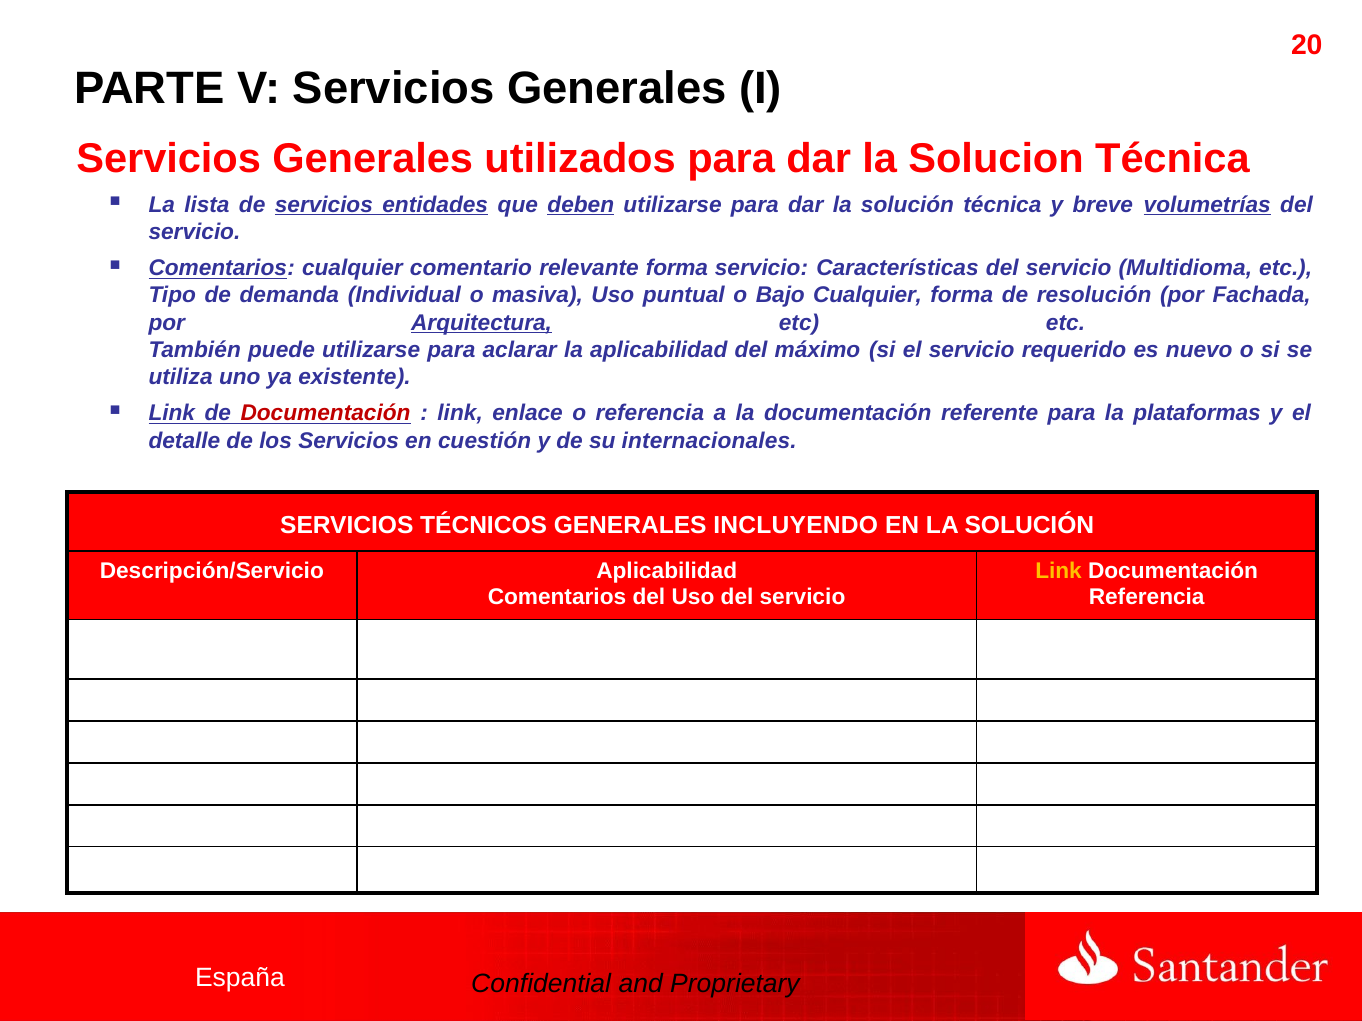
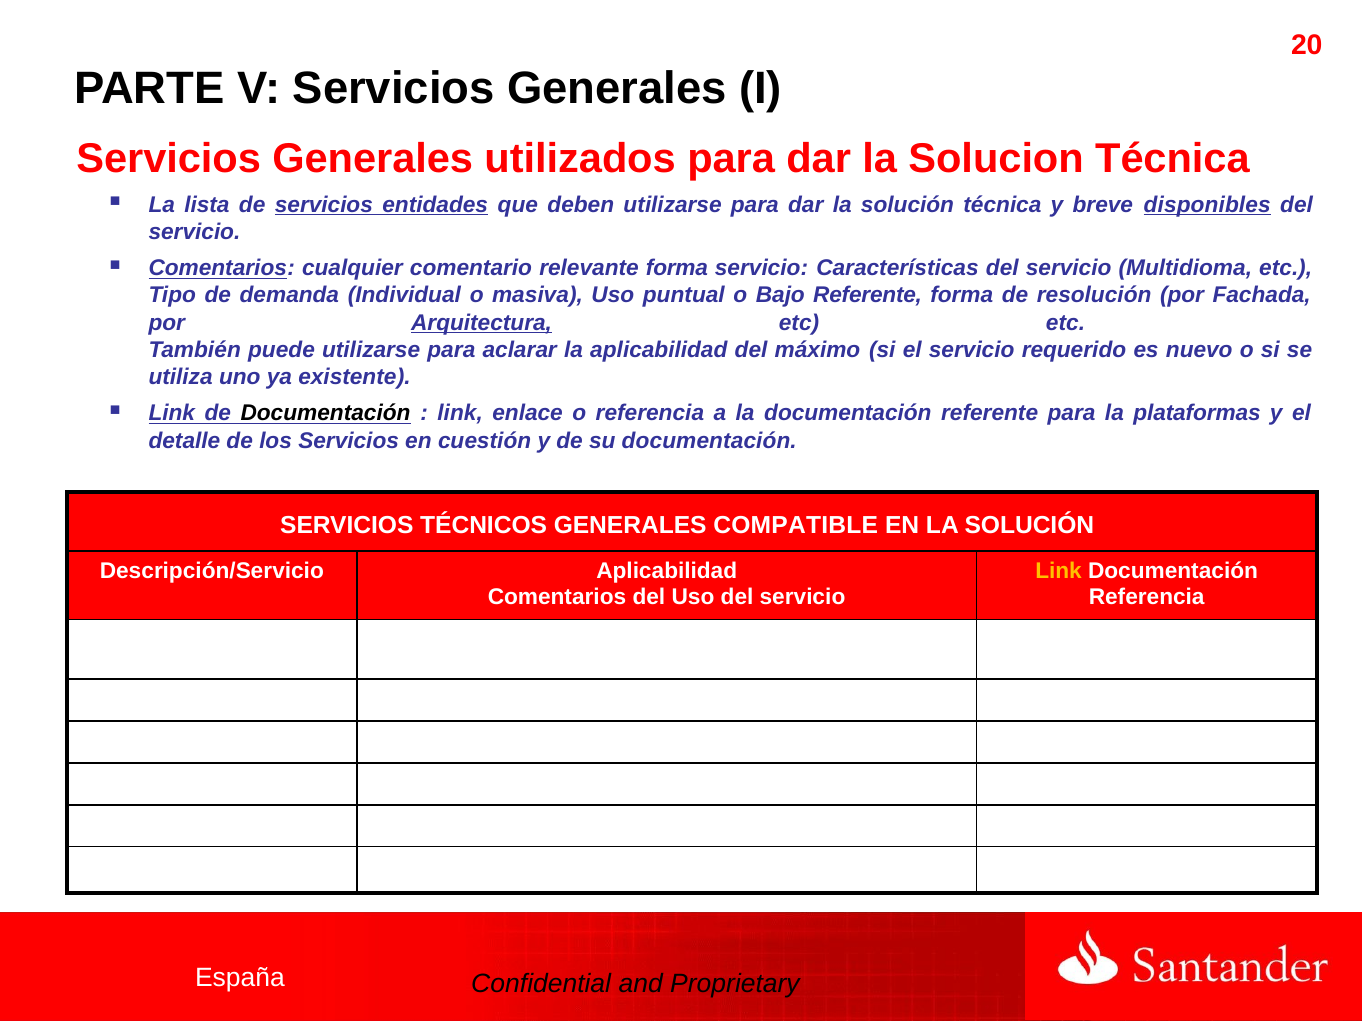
deben underline: present -> none
volumetrías: volumetrías -> disponibles
Bajo Cualquier: Cualquier -> Referente
Documentación at (326, 414) colour: red -> black
su internacionales: internacionales -> documentación
INCLUYENDO: INCLUYENDO -> COMPATIBLE
